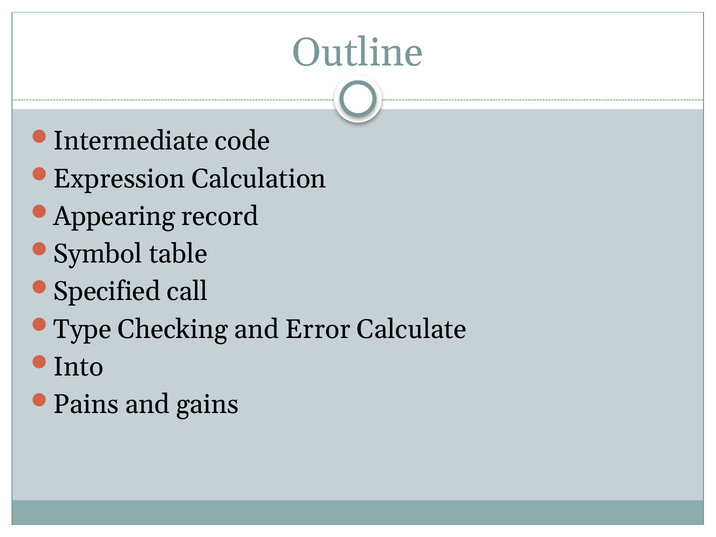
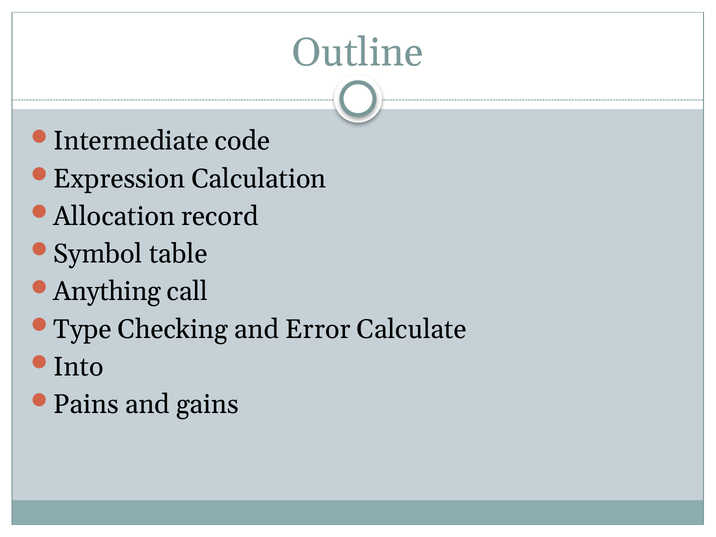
Appearing: Appearing -> Allocation
Specified: Specified -> Anything
